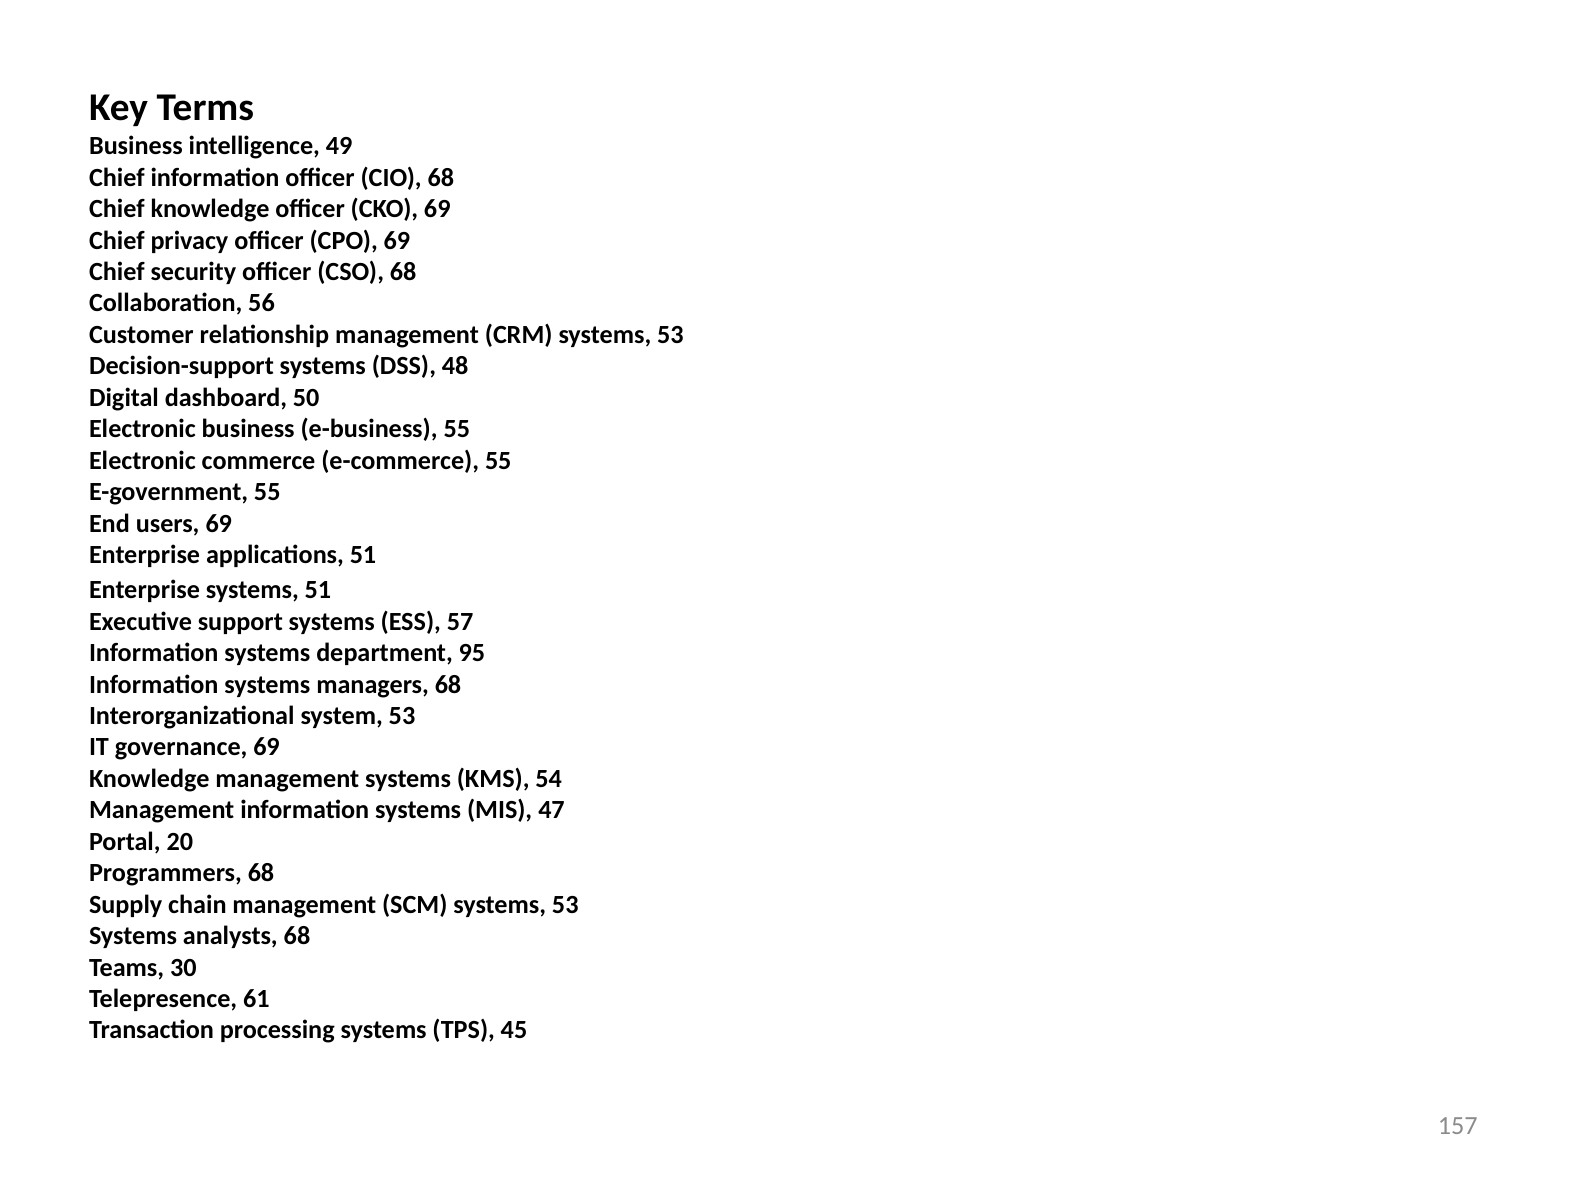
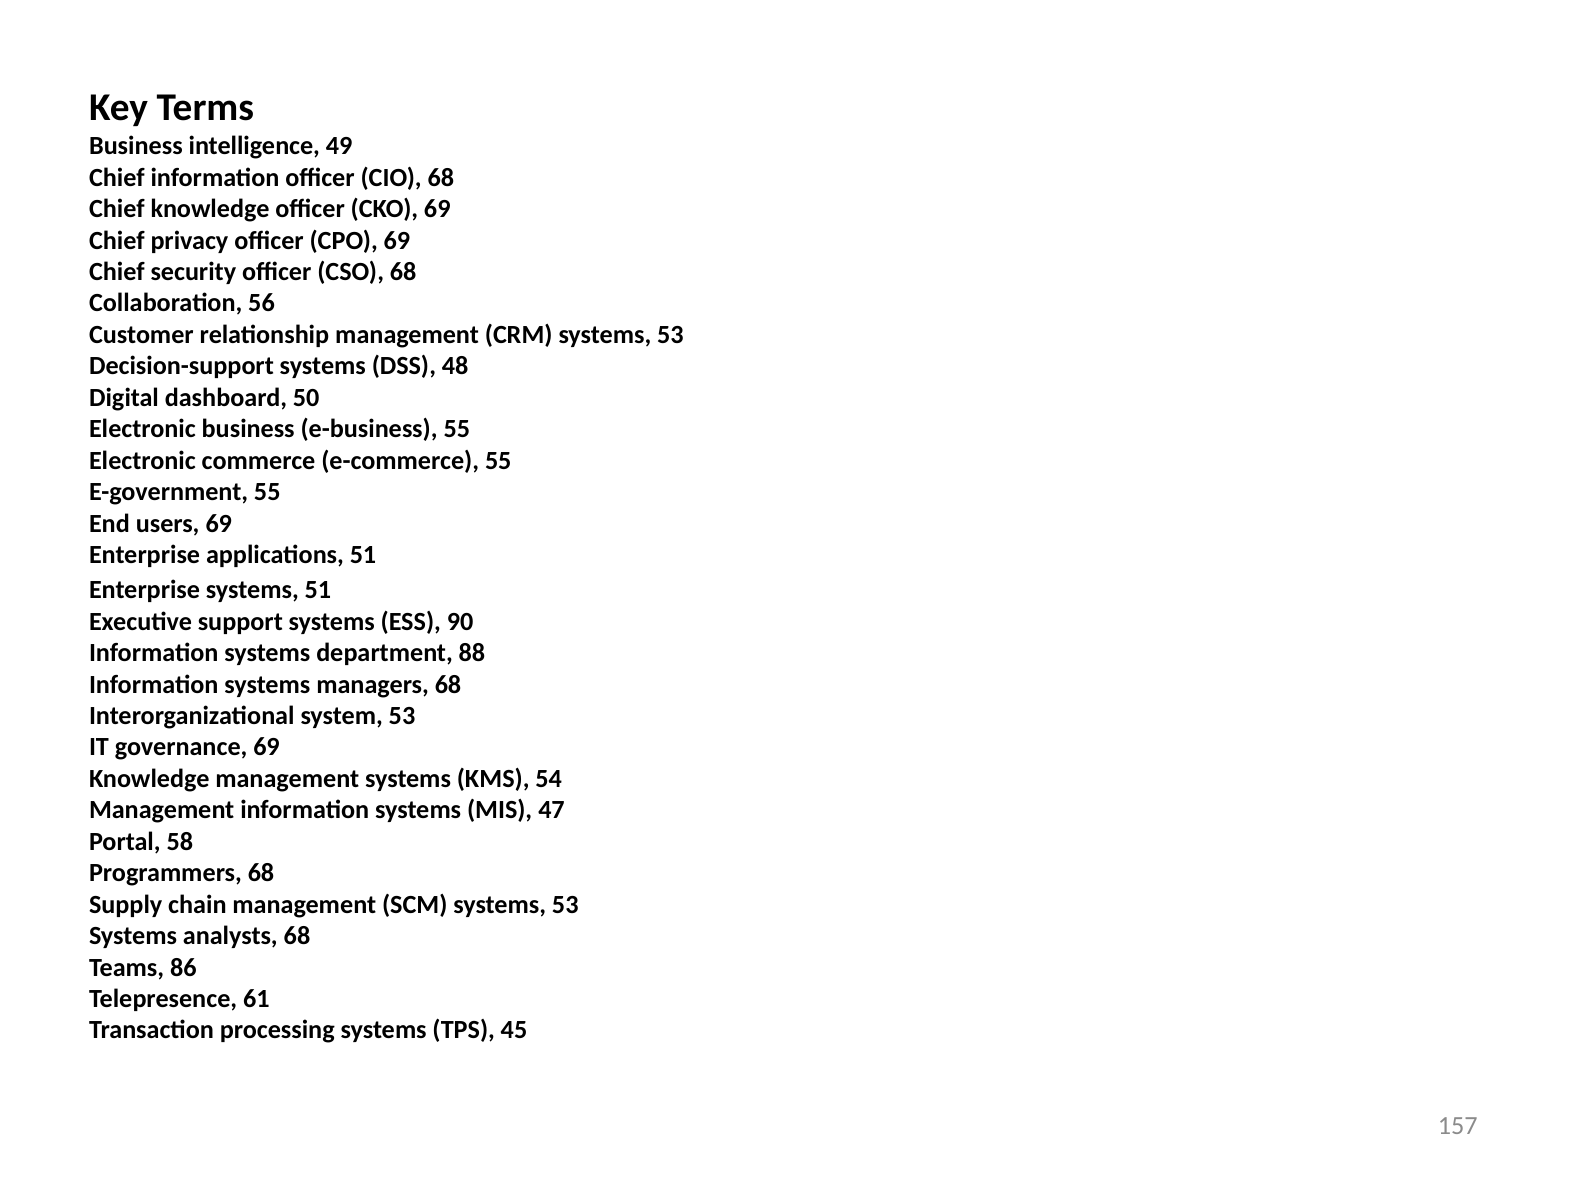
57: 57 -> 90
95: 95 -> 88
20: 20 -> 58
30: 30 -> 86
